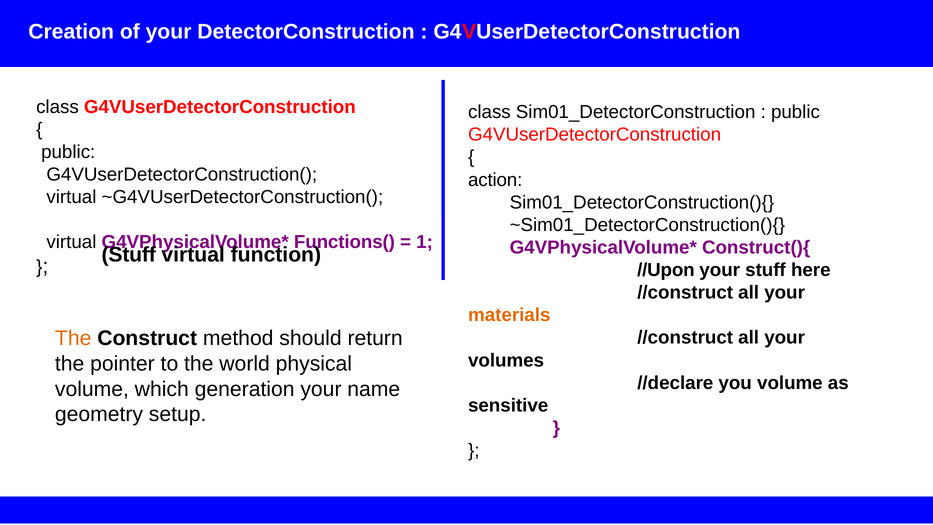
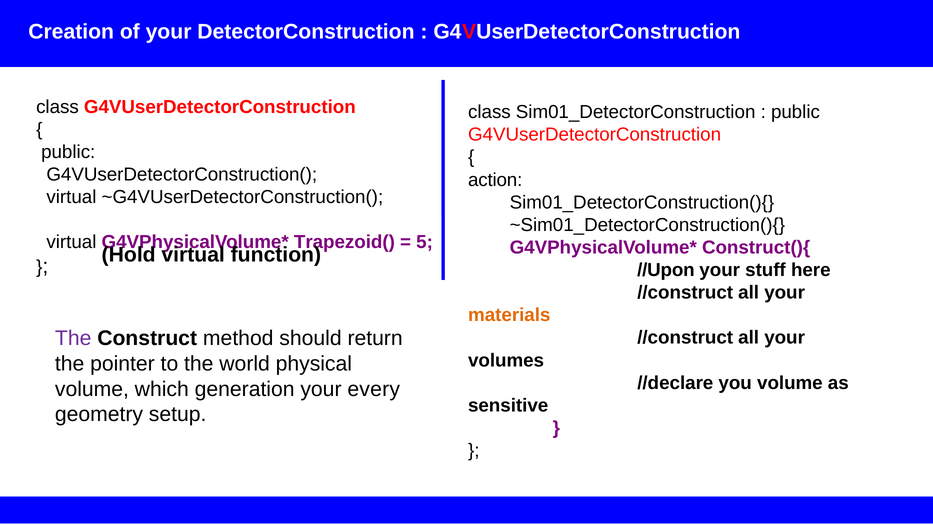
Functions(: Functions( -> Trapezoid(
1: 1 -> 5
Stuff at (129, 255): Stuff -> Hold
The at (73, 338) colour: orange -> purple
name: name -> every
